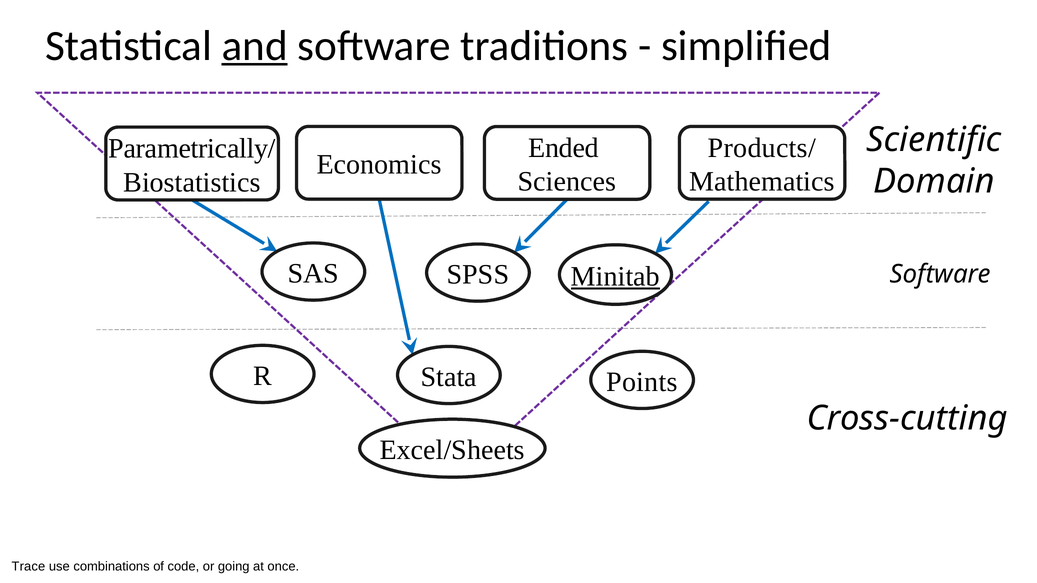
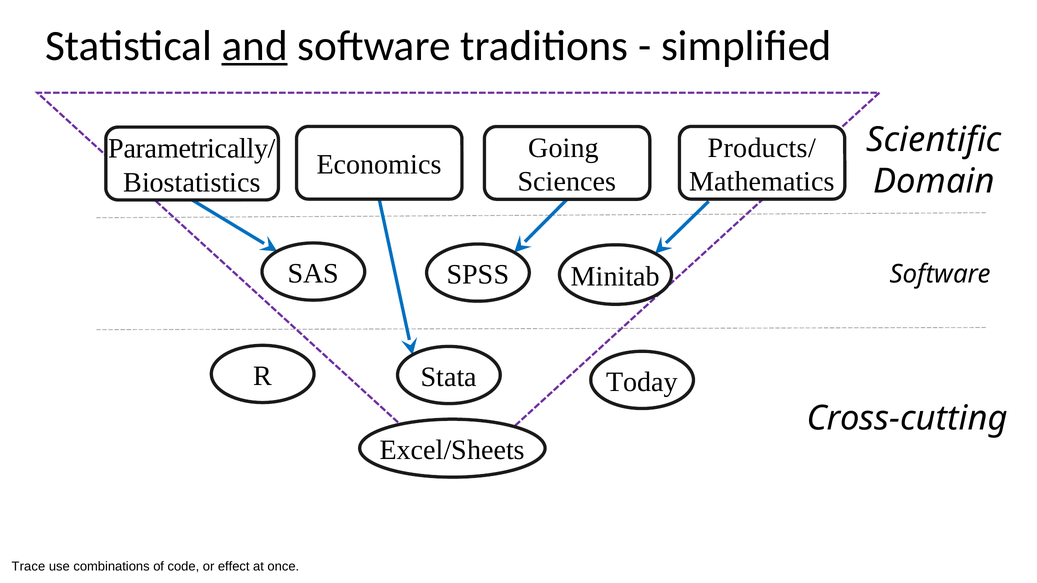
Ended: Ended -> Going
Minitab underline: present -> none
Points: Points -> Today
going: going -> effect
